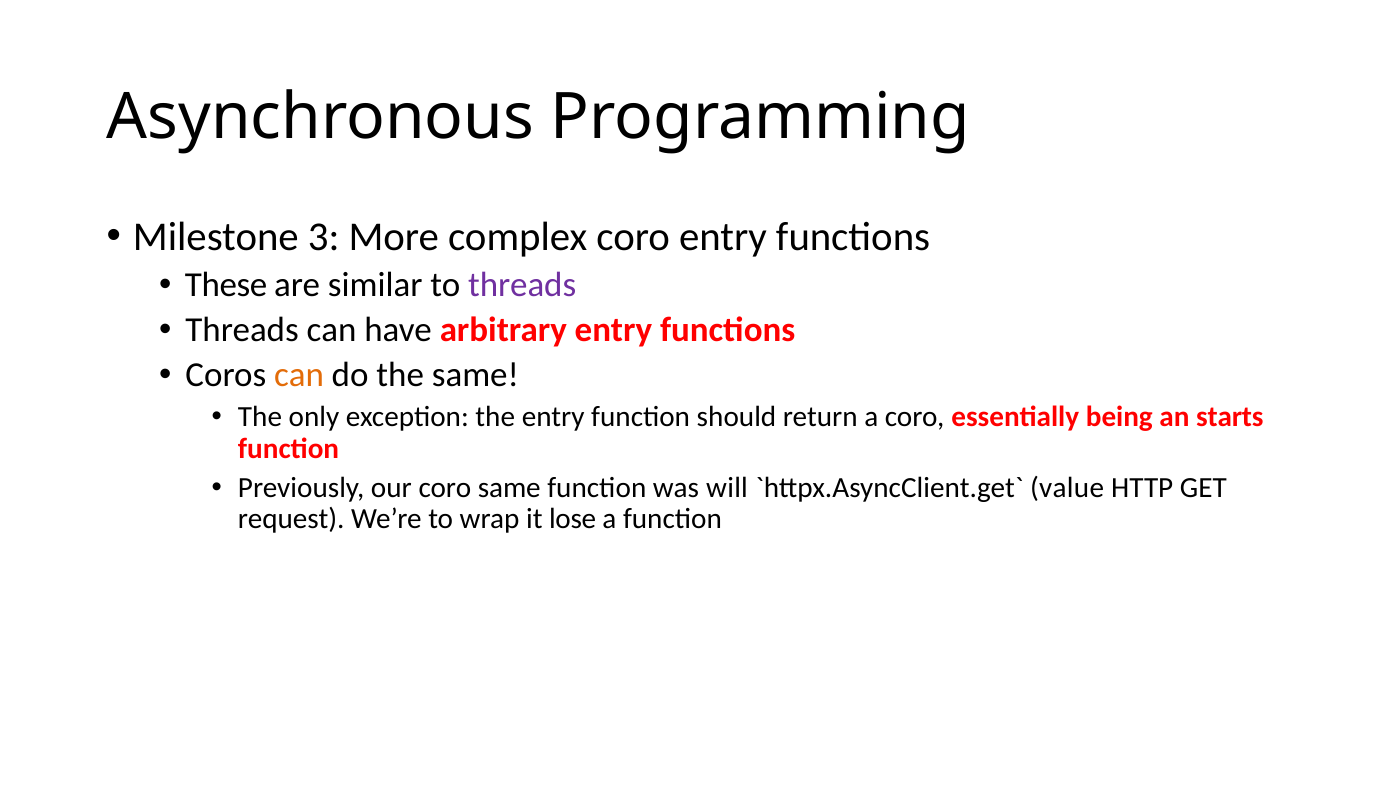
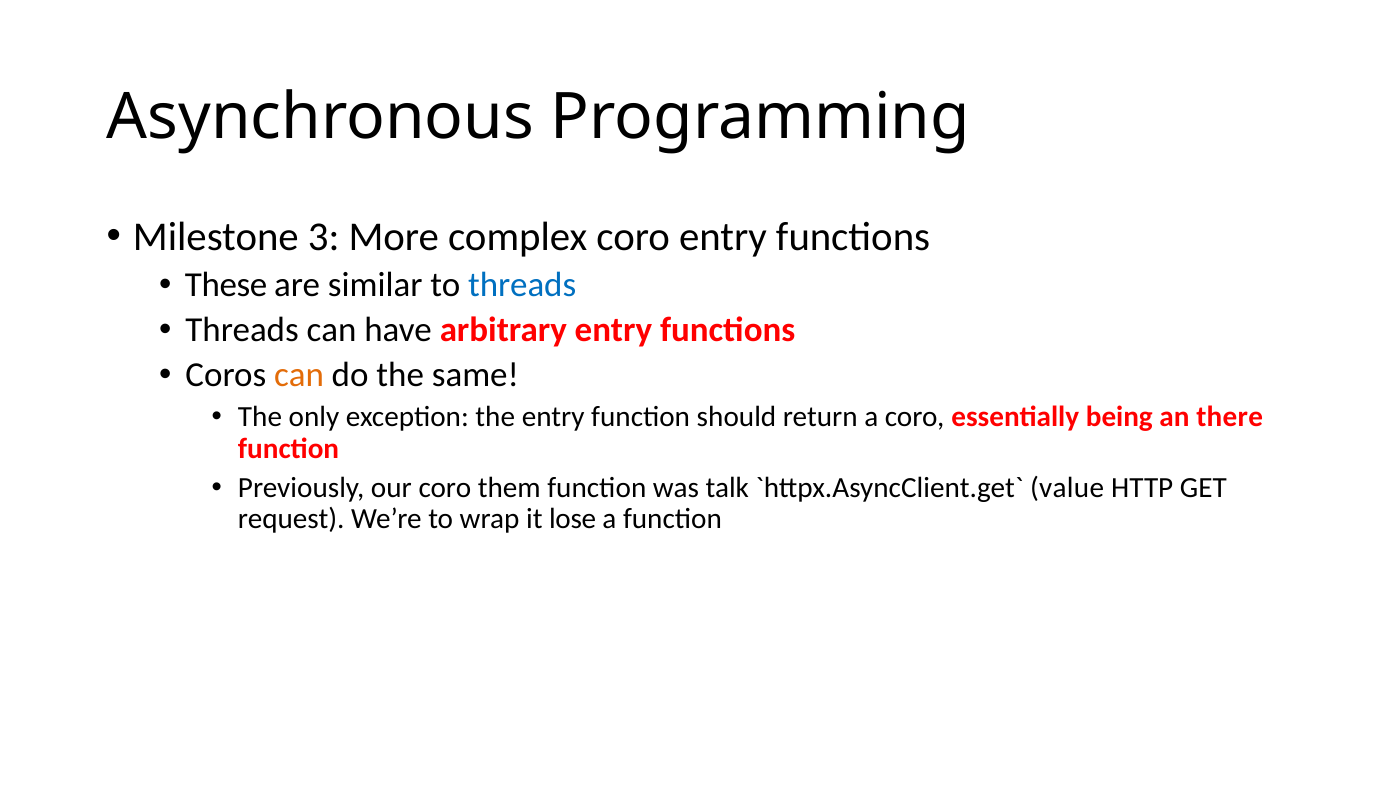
threads at (522, 285) colour: purple -> blue
starts: starts -> there
coro same: same -> them
will: will -> talk
